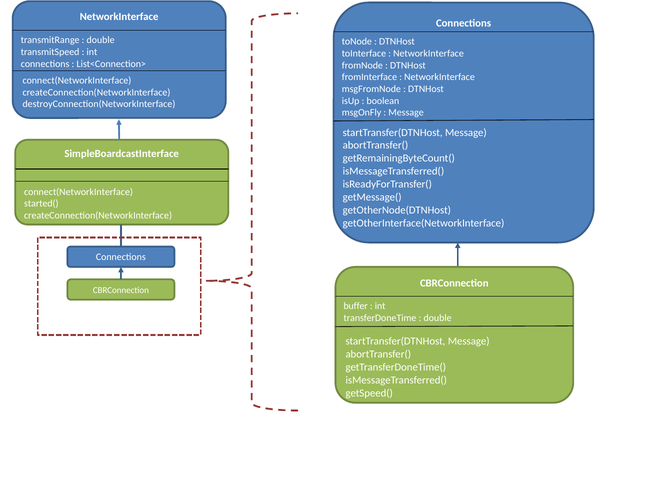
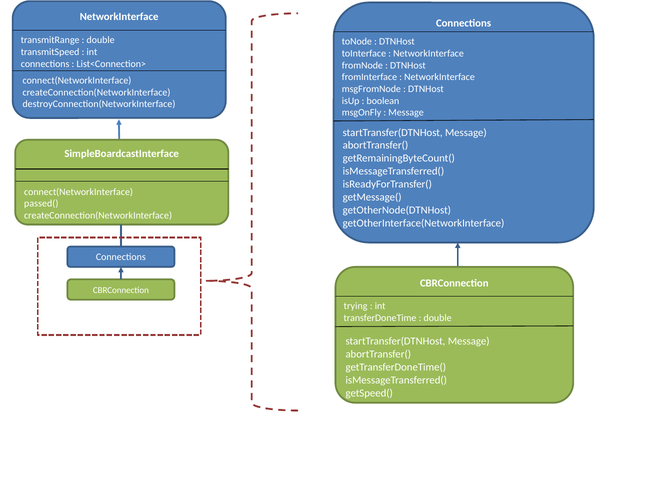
started(: started( -> passed(
buffer: buffer -> trying
